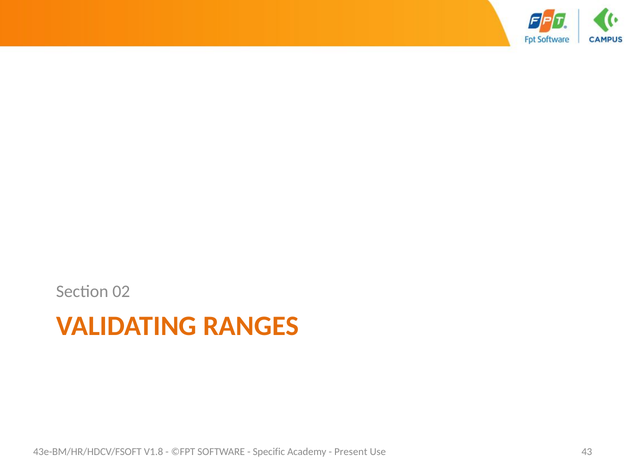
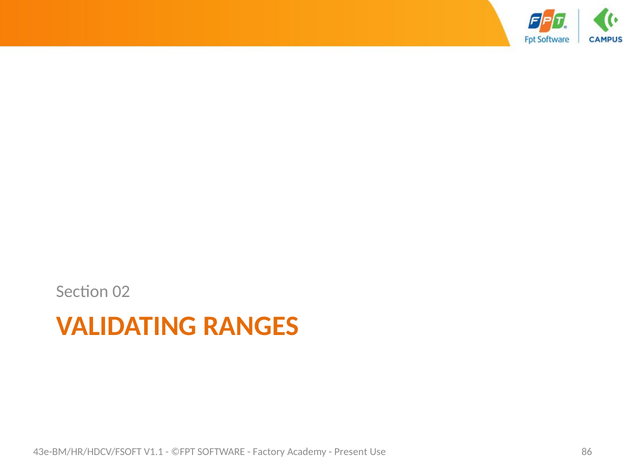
V1.8: V1.8 -> V1.1
Specific: Specific -> Factory
43: 43 -> 86
